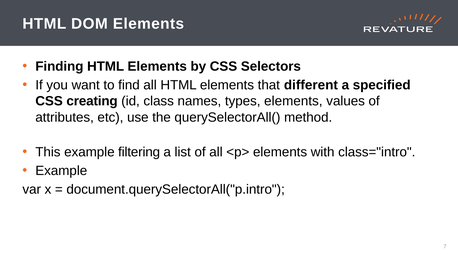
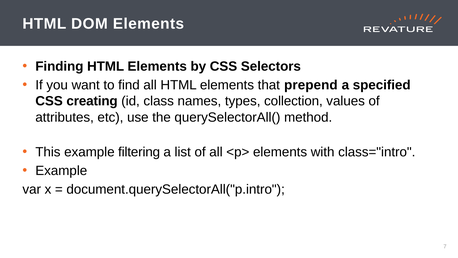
different: different -> prepend
types elements: elements -> collection
